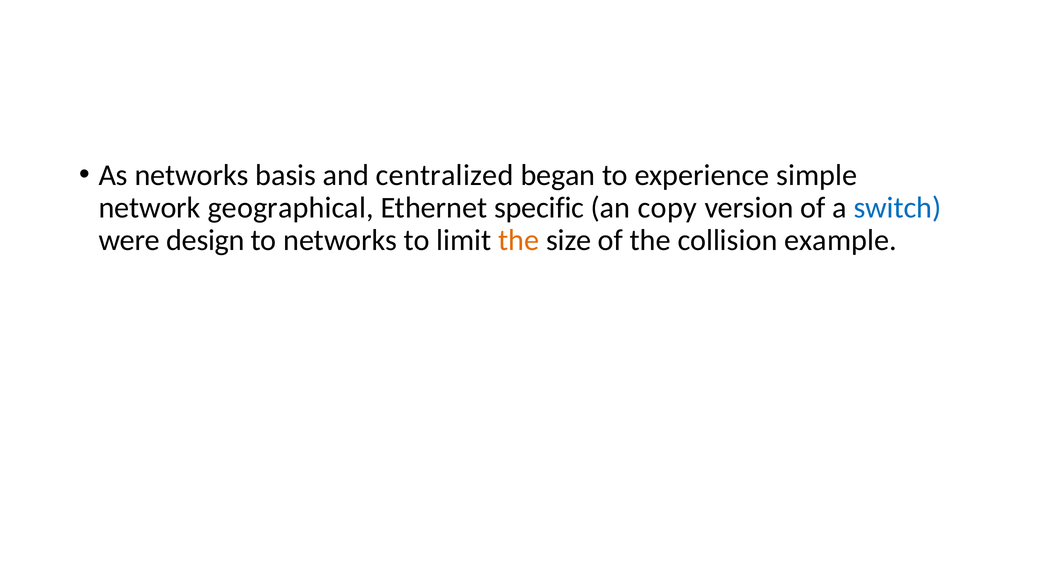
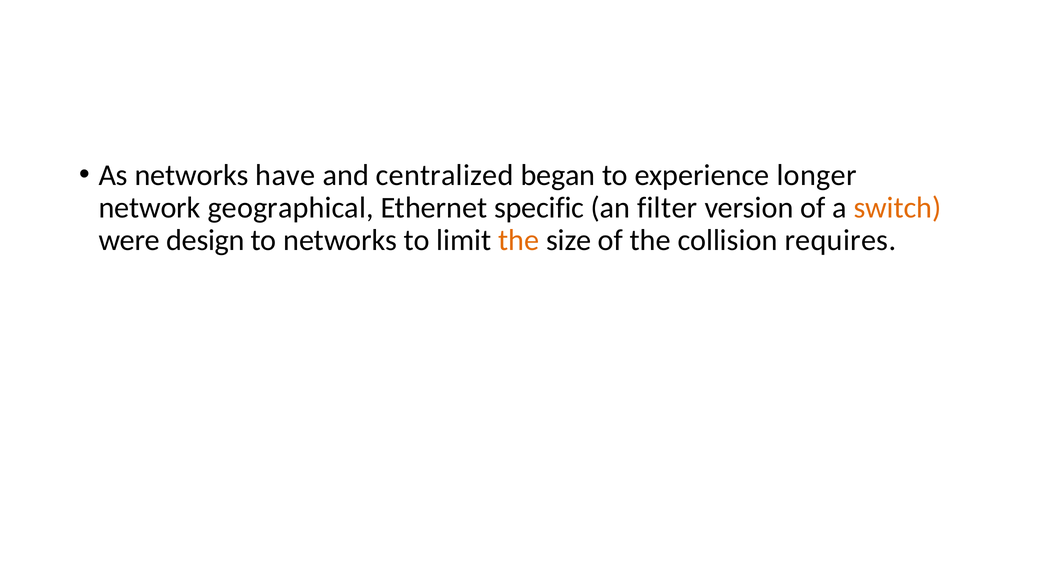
basis: basis -> have
simple: simple -> longer
copy: copy -> filter
switch colour: blue -> orange
example: example -> requires
